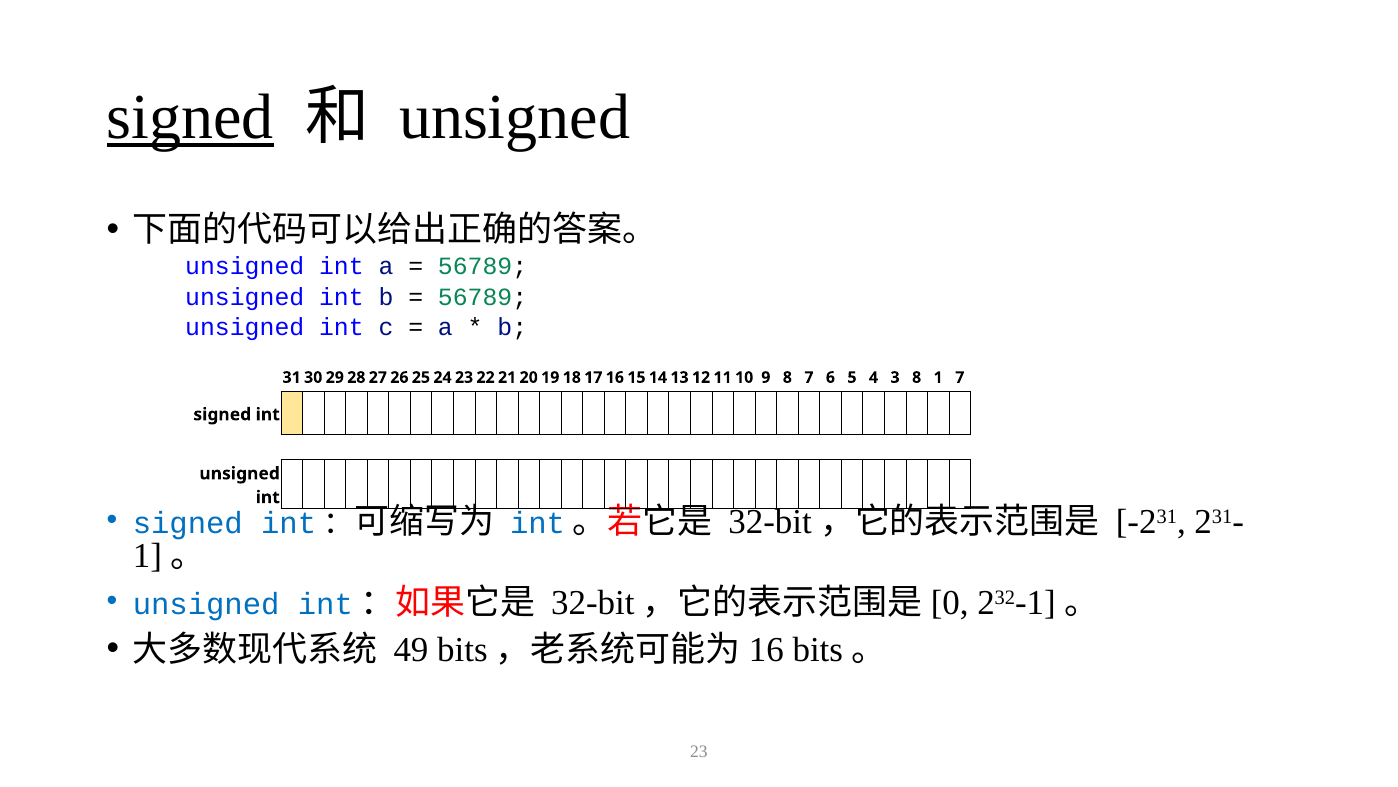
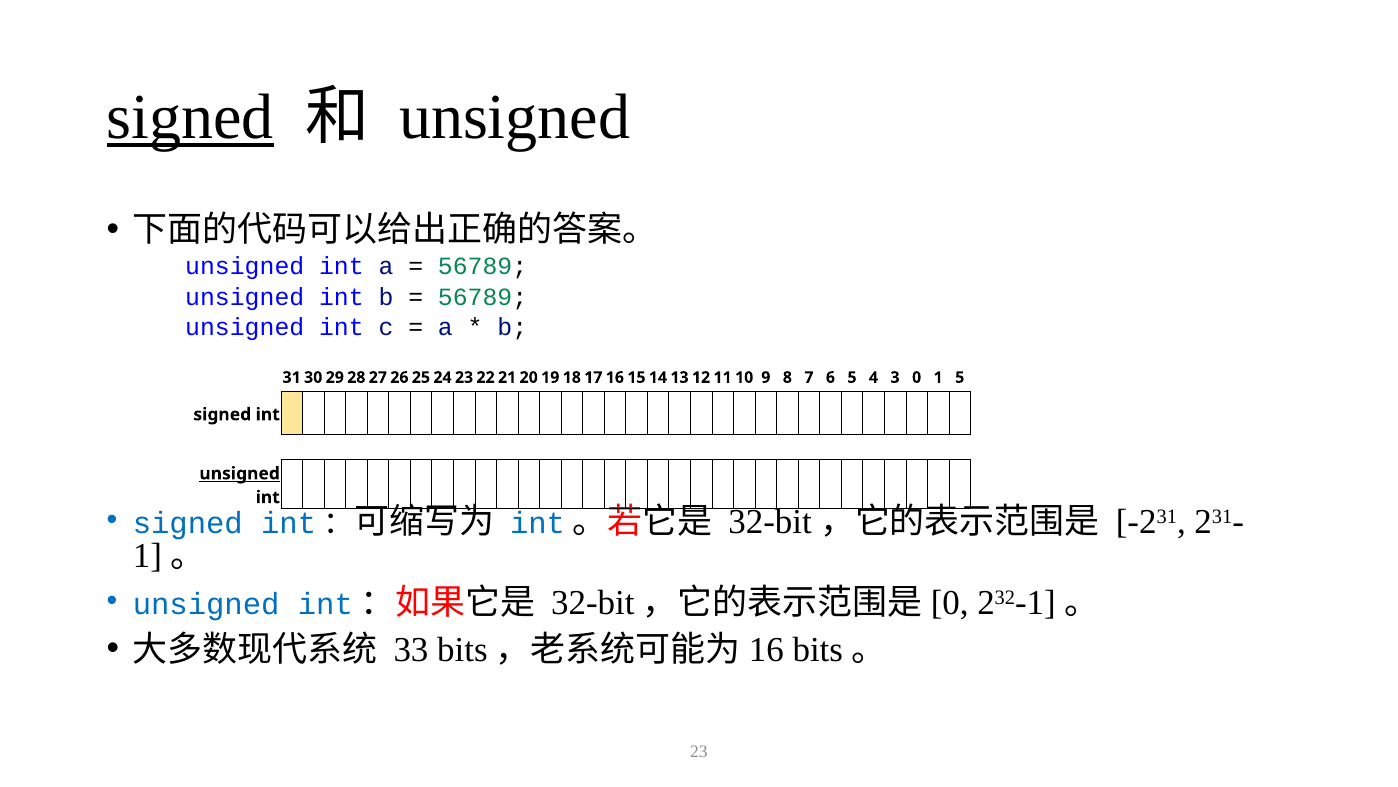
3 8: 8 -> 0
1 7: 7 -> 5
unsigned at (240, 473) underline: none -> present
49: 49 -> 33
